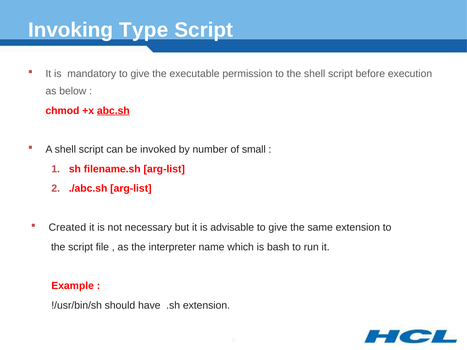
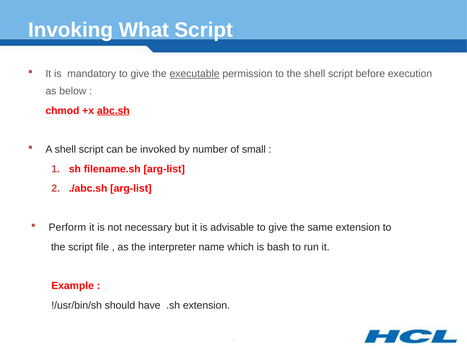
Type: Type -> What
executable underline: none -> present
Created: Created -> Perform
